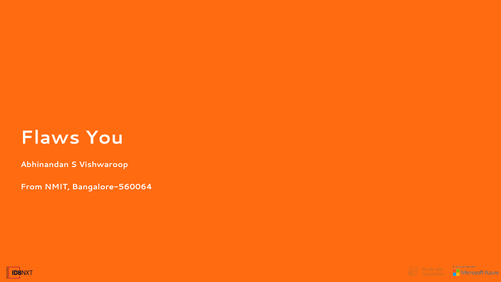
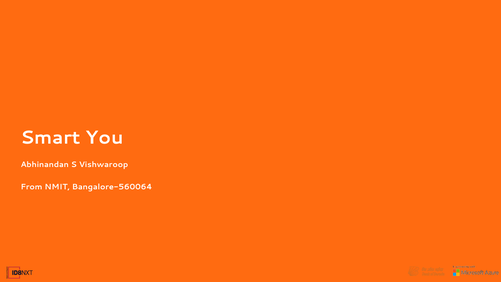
Flaws: Flaws -> Smart
